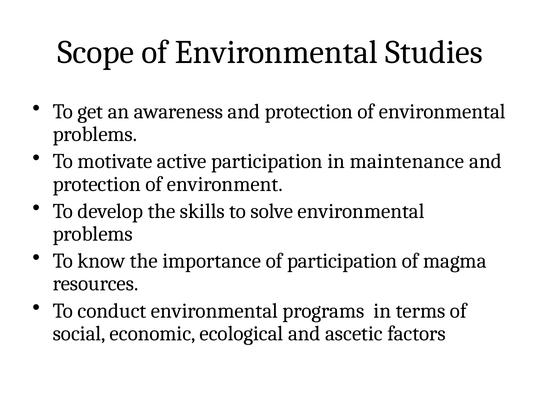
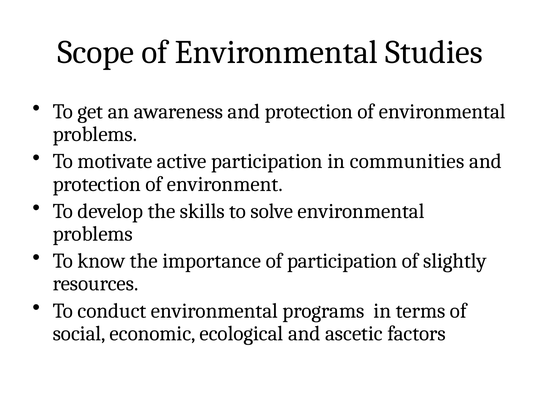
maintenance: maintenance -> communities
magma: magma -> slightly
